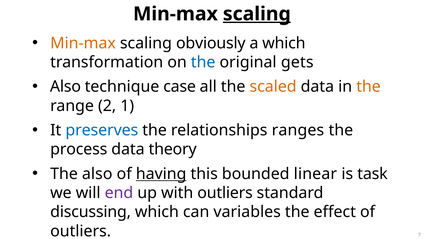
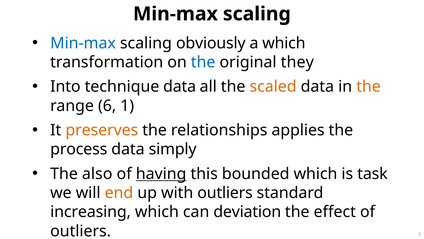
scaling at (257, 14) underline: present -> none
Min-max at (83, 43) colour: orange -> blue
gets: gets -> they
Also at (65, 87): Also -> Into
technique case: case -> data
2: 2 -> 6
preserves colour: blue -> orange
ranges: ranges -> applies
theory: theory -> simply
bounded linear: linear -> which
end colour: purple -> orange
discussing: discussing -> increasing
variables: variables -> deviation
